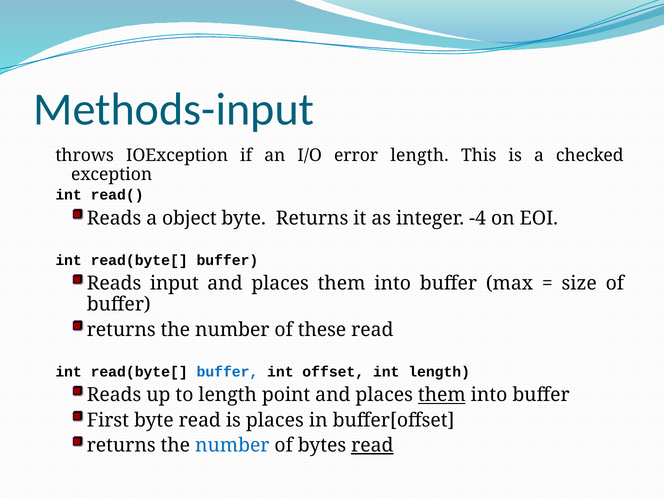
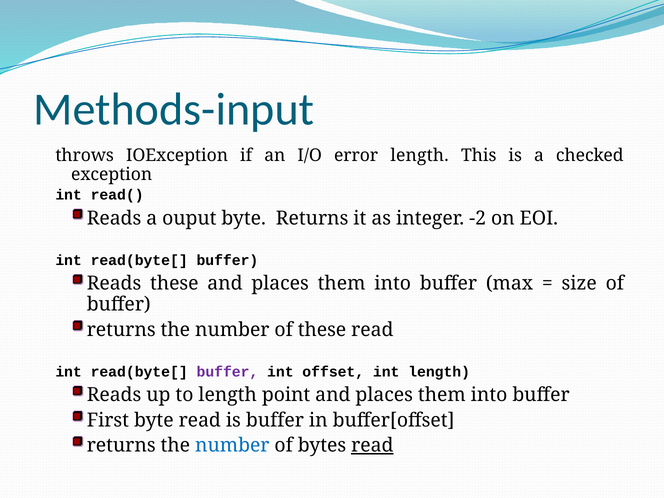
object: object -> ouput
-4: -4 -> -2
Reads input: input -> these
buffer at (227, 372) colour: blue -> purple
them at (442, 395) underline: present -> none
is places: places -> buffer
